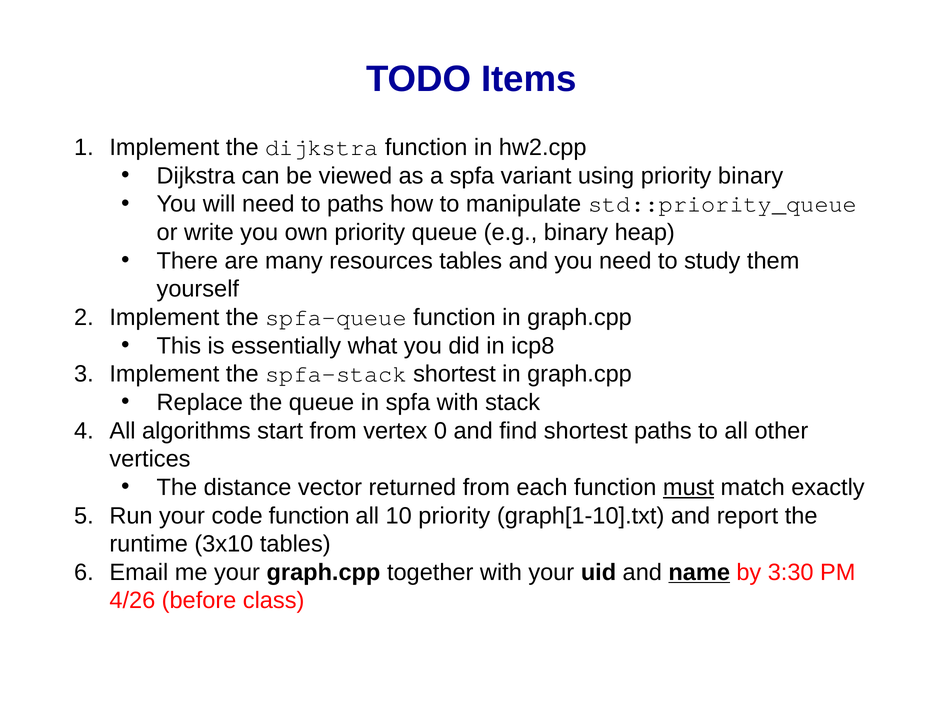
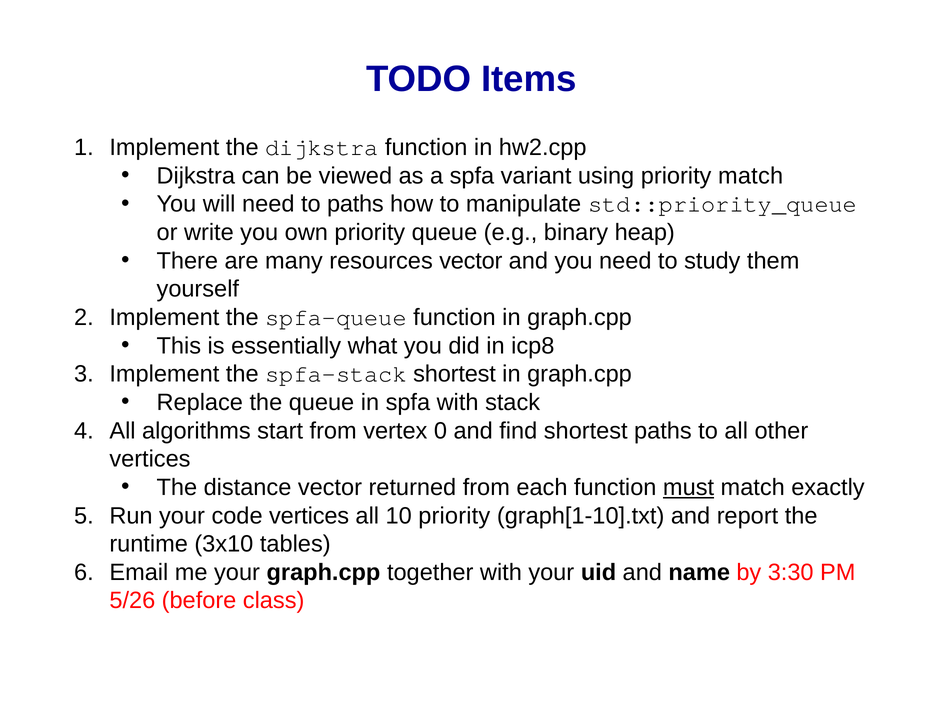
priority binary: binary -> match
resources tables: tables -> vector
code function: function -> vertices
name underline: present -> none
4/26: 4/26 -> 5/26
